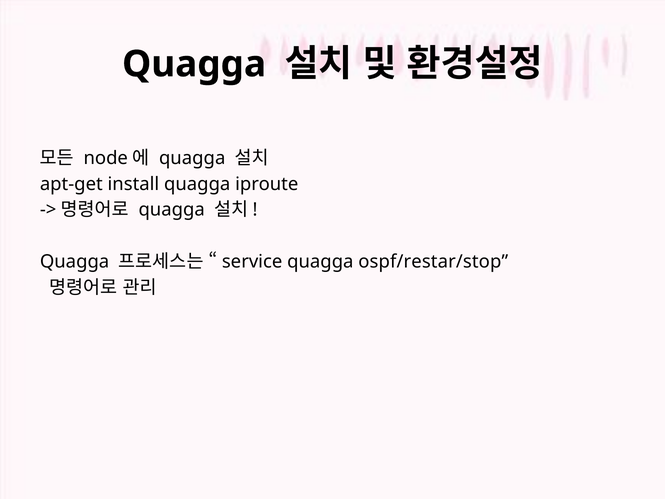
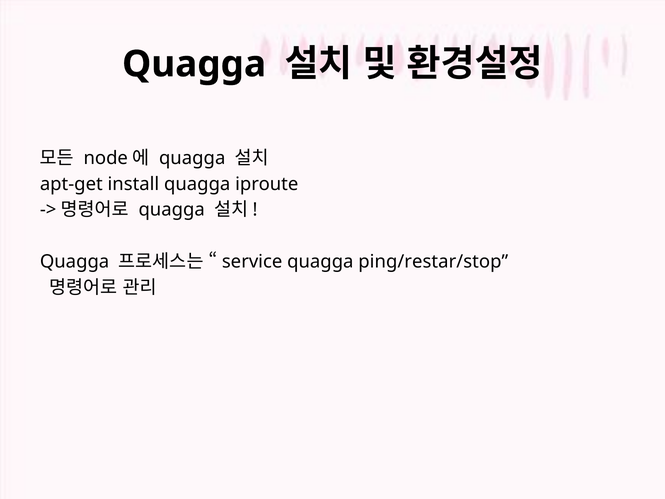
ospf/restar/stop: ospf/restar/stop -> ping/restar/stop
